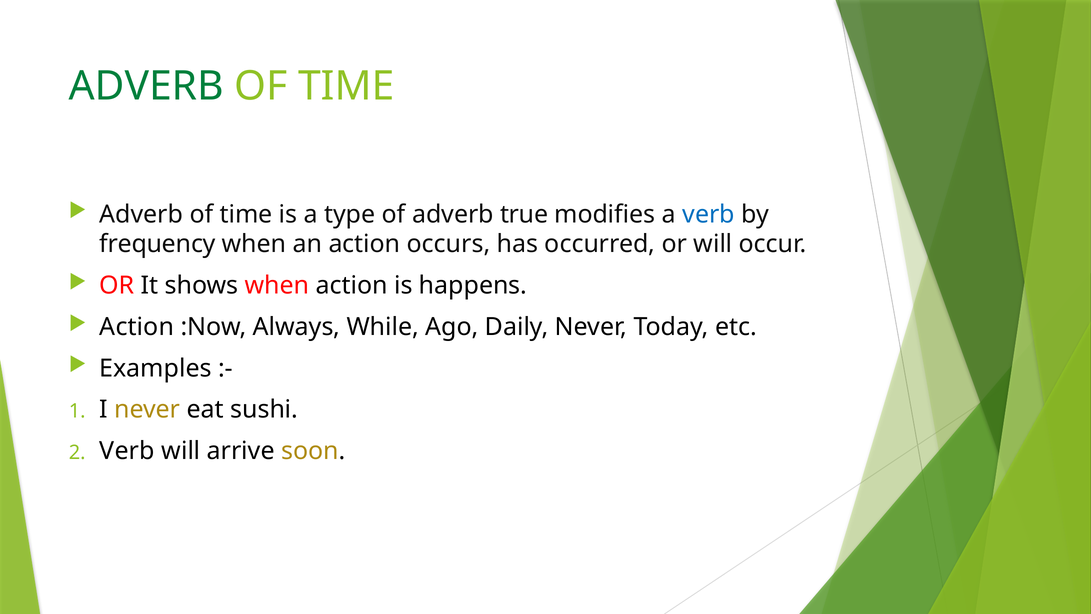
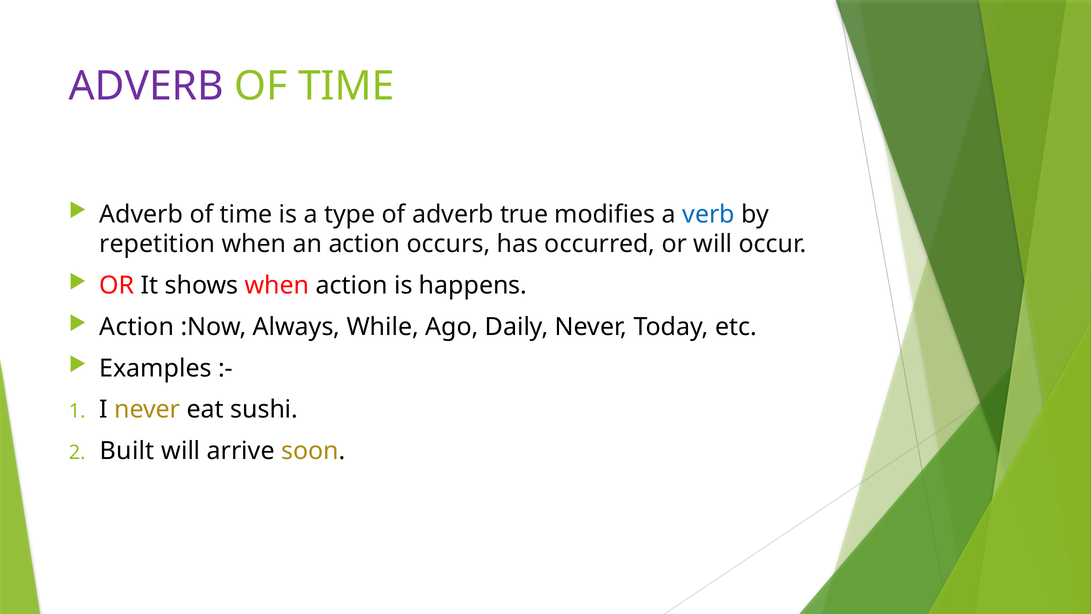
ADVERB at (146, 86) colour: green -> purple
frequency: frequency -> repetition
Verb at (127, 451): Verb -> Built
